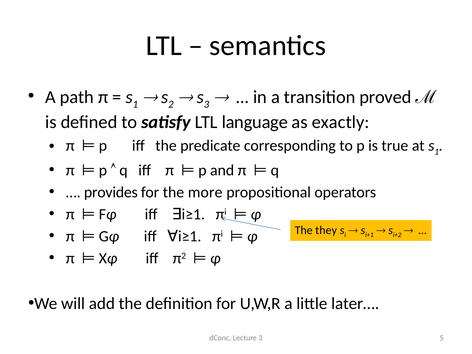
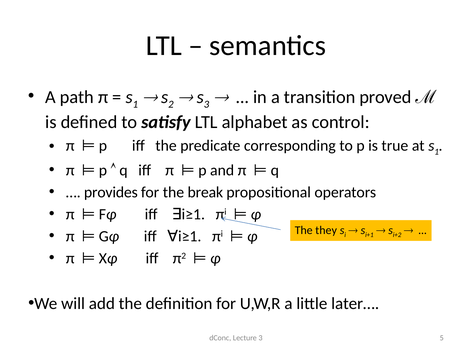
language: language -> alphabet
exactly: exactly -> control
more: more -> break
